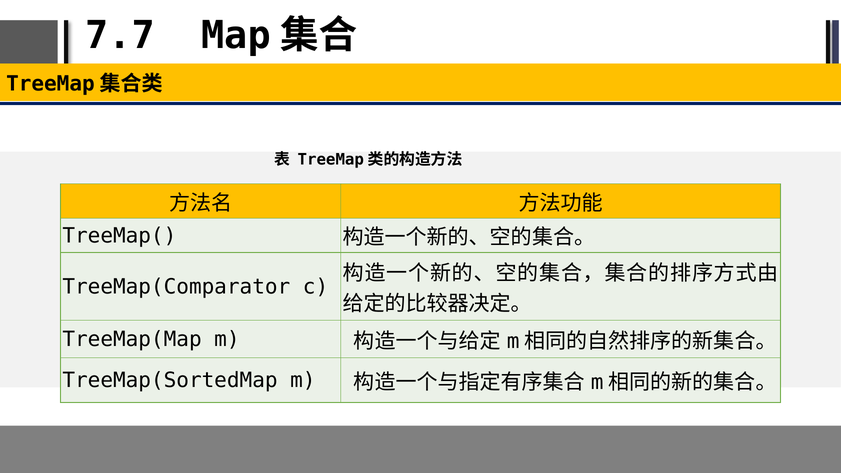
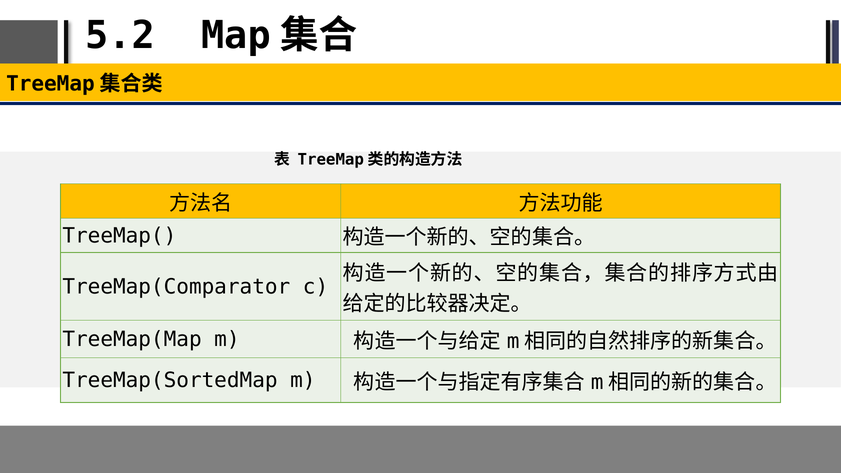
7.7: 7.7 -> 5.2
